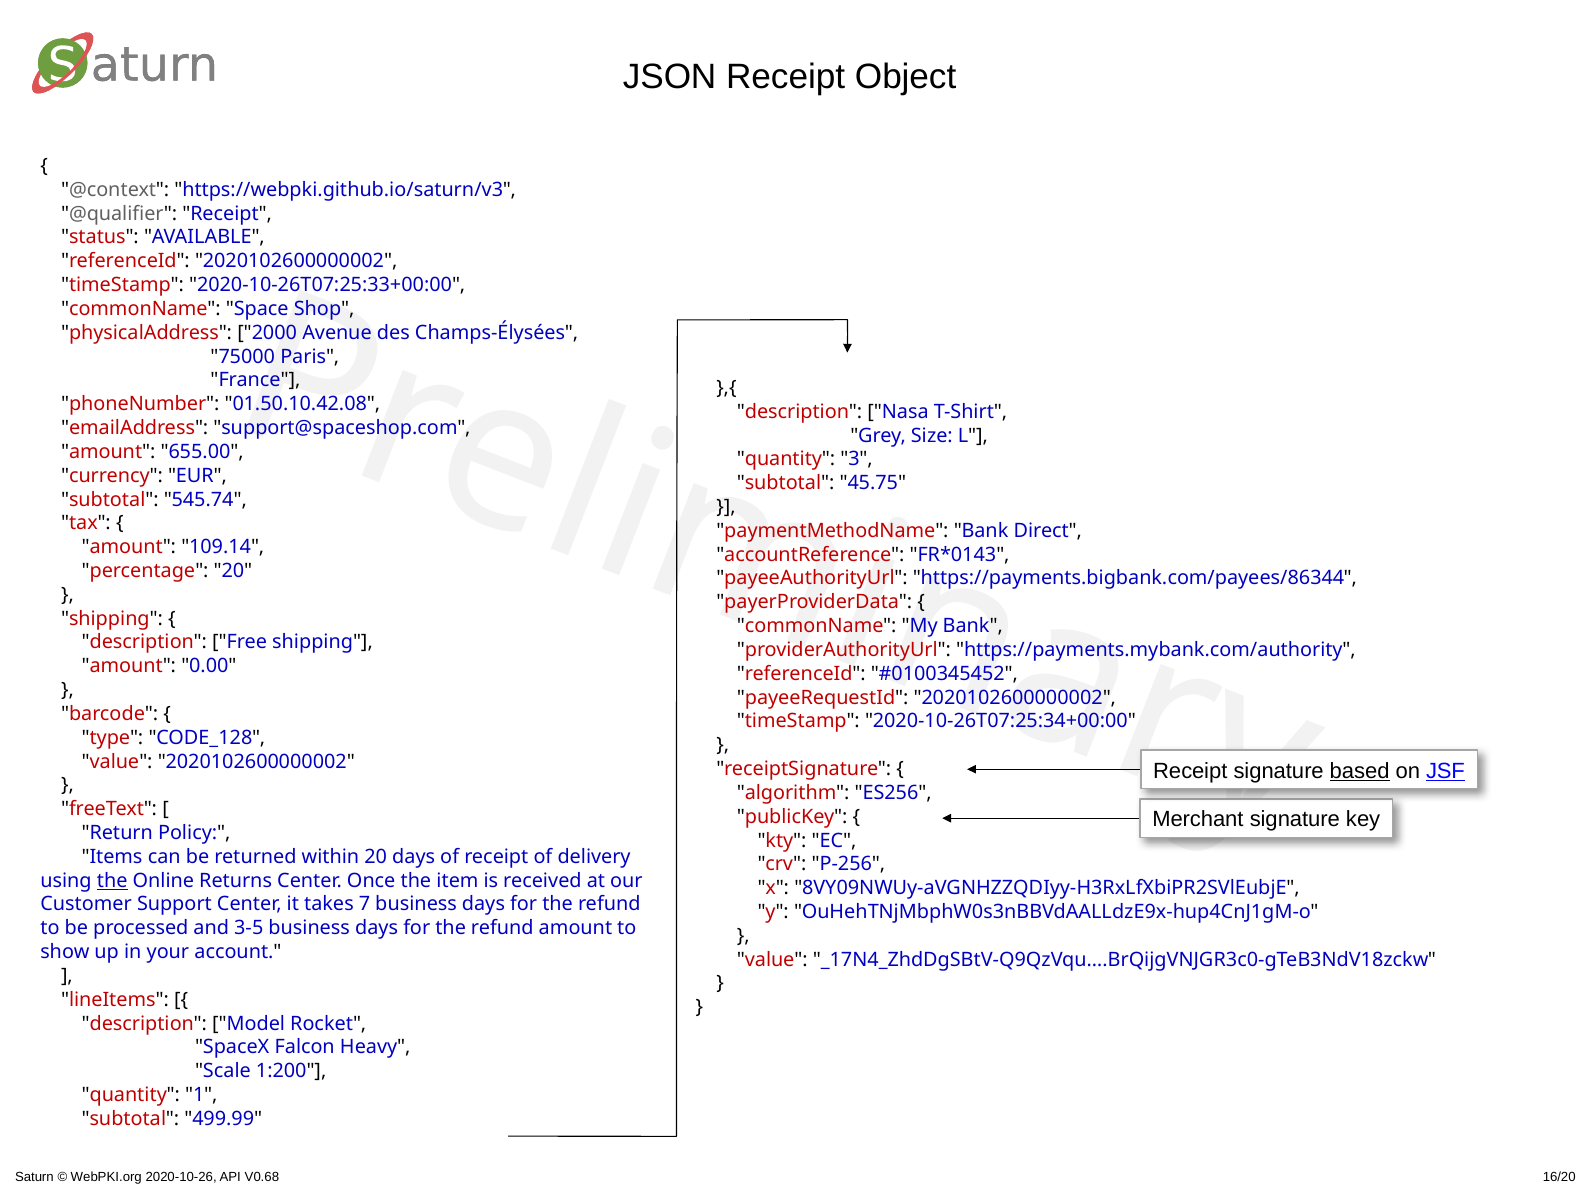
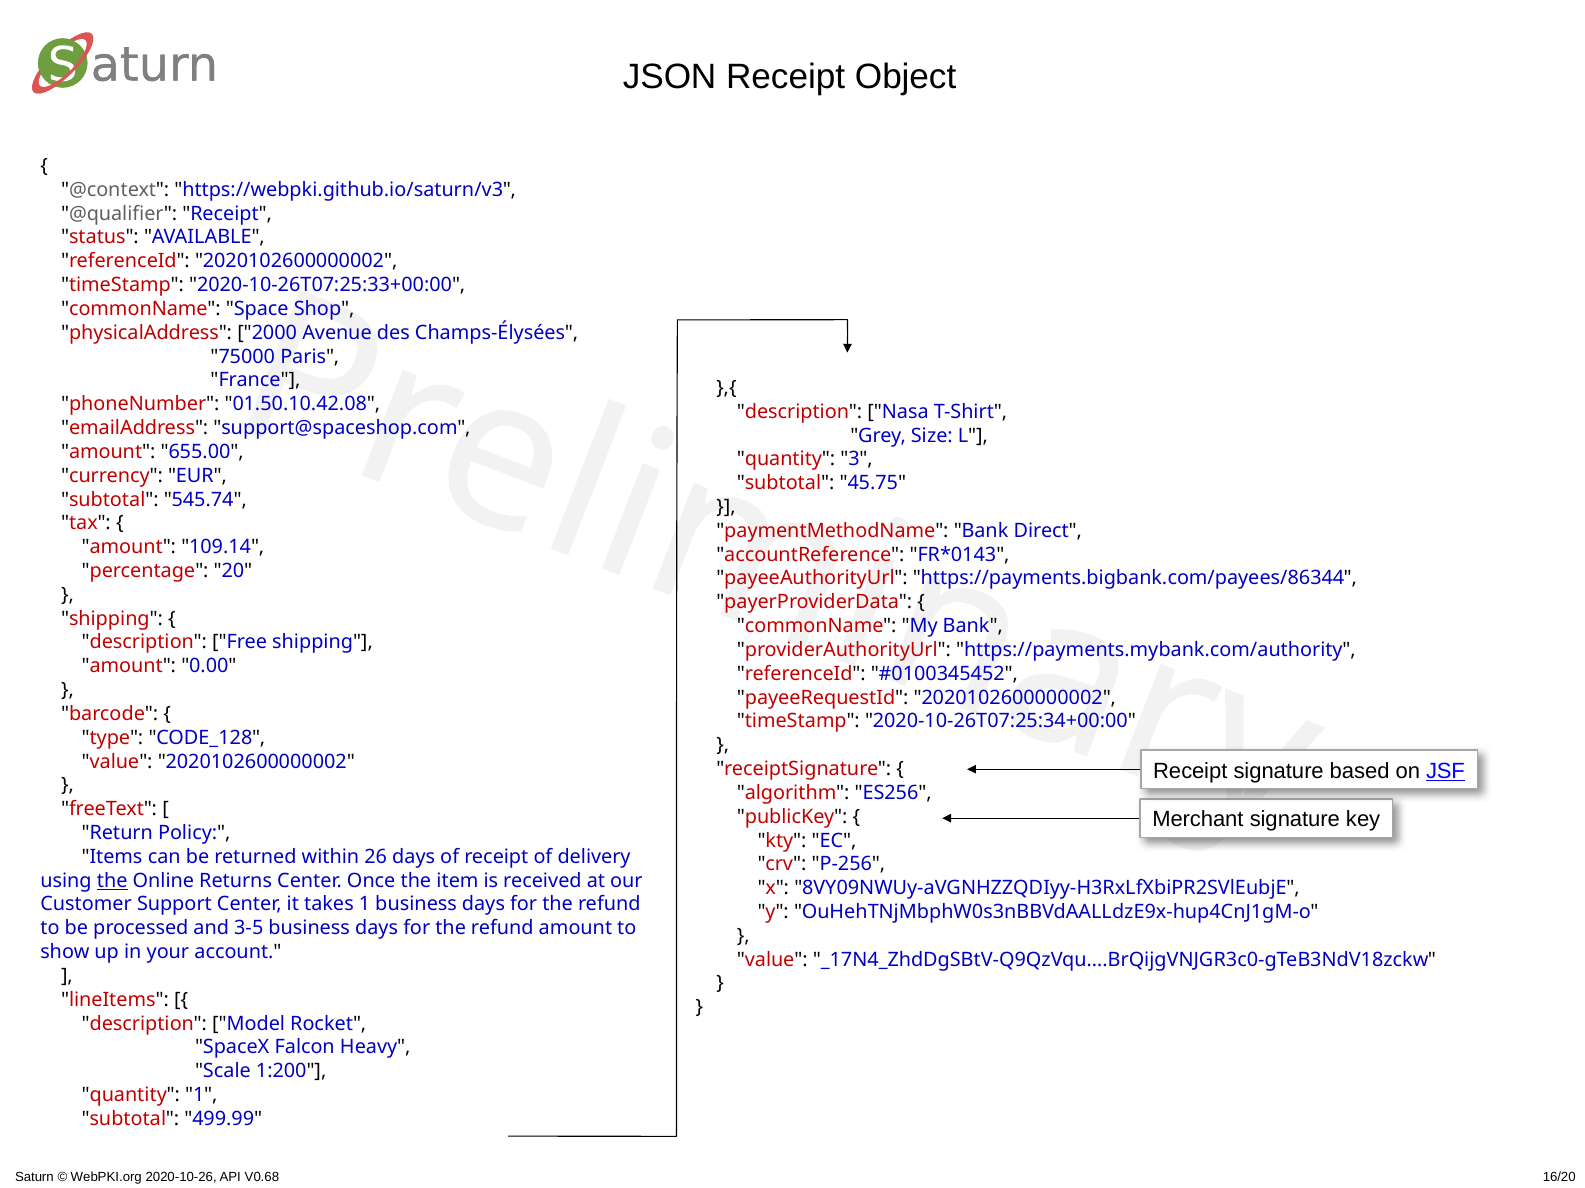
based underline: present -> none
within 20: 20 -> 26
takes 7: 7 -> 1
